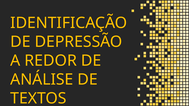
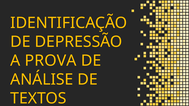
REDOR: REDOR -> PROVA
